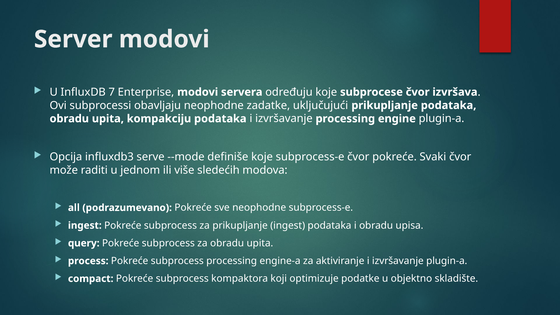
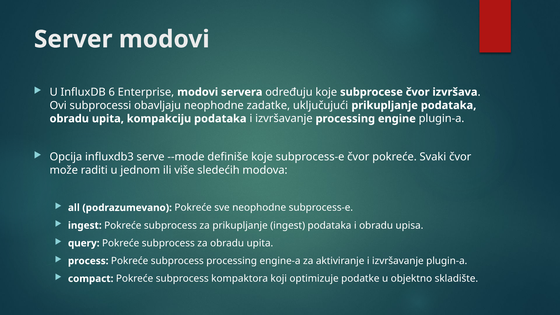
7: 7 -> 6
